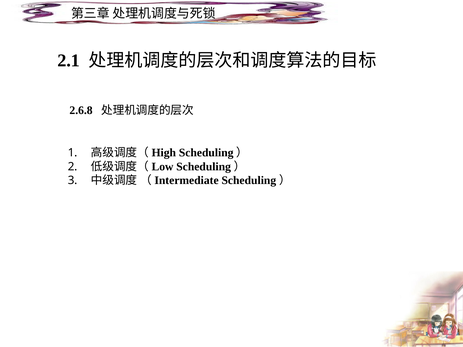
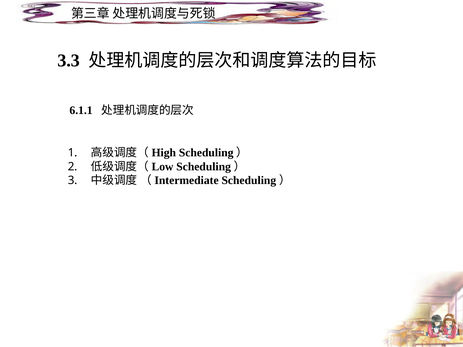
2.1: 2.1 -> 3.3
2.6.8: 2.6.8 -> 6.1.1
